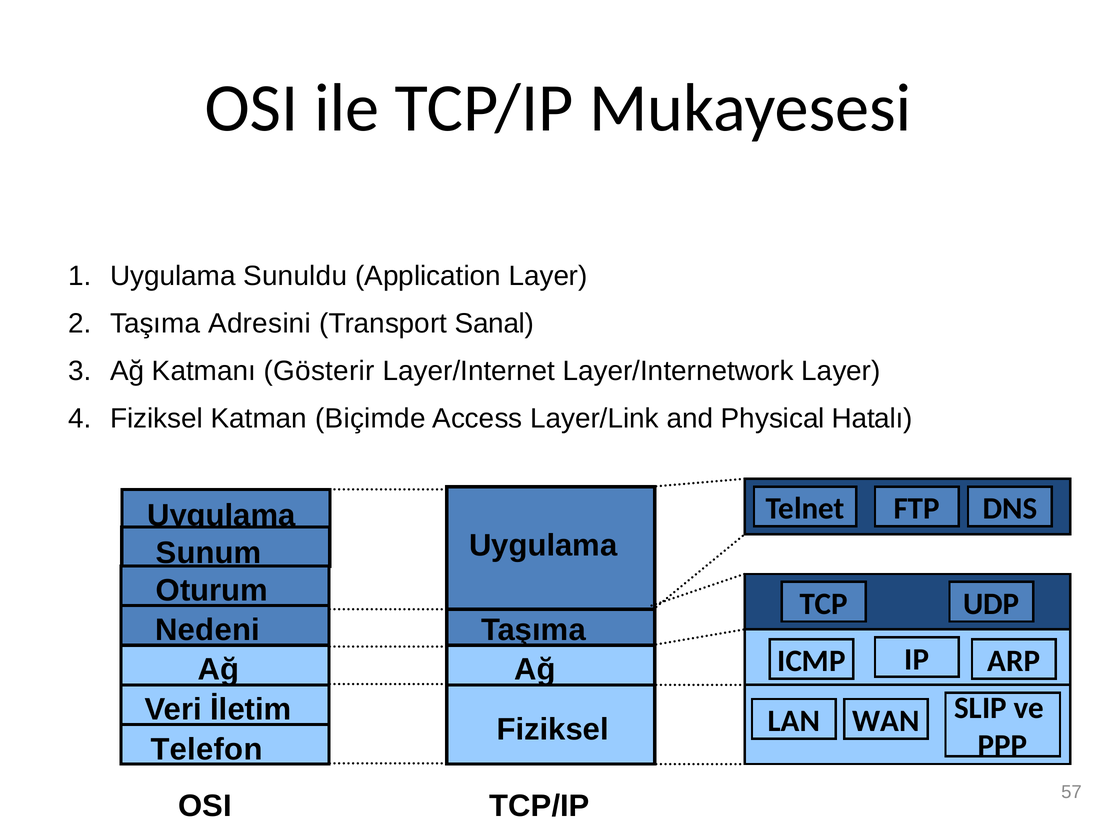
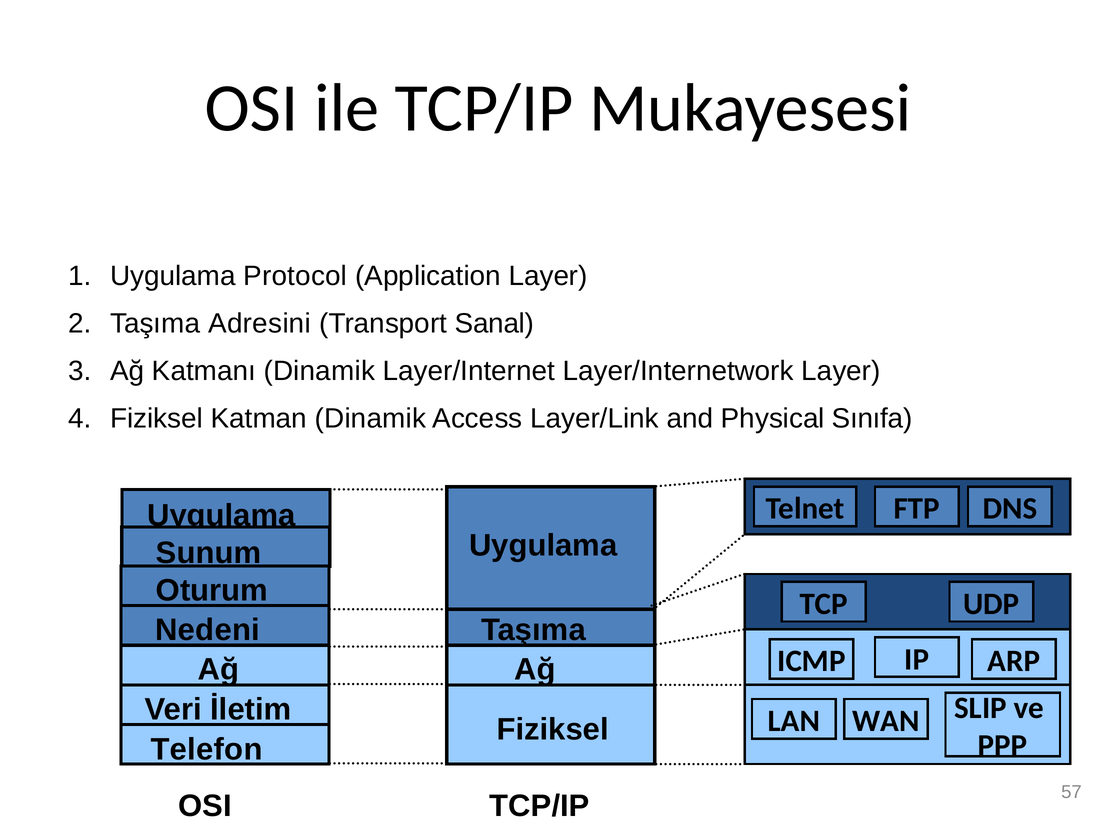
Sunuldu: Sunuldu -> Protocol
Katmanı Gösterir: Gösterir -> Dinamik
Katman Biçimde: Biçimde -> Dinamik
Hatalı: Hatalı -> Sınıfa
